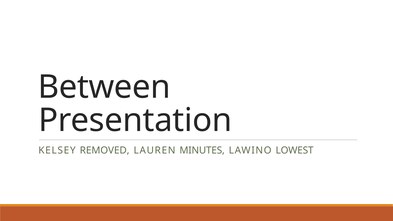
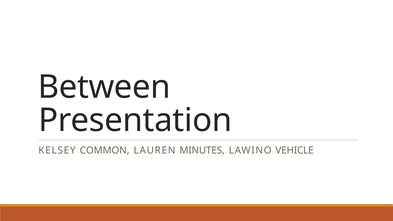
REMOVED: REMOVED -> COMMON
LOWEST: LOWEST -> VEHICLE
